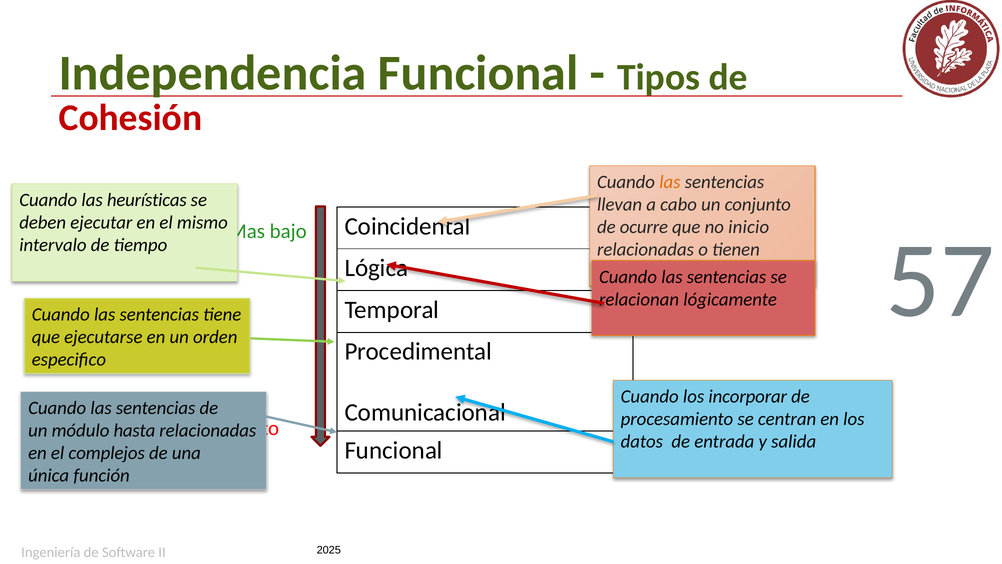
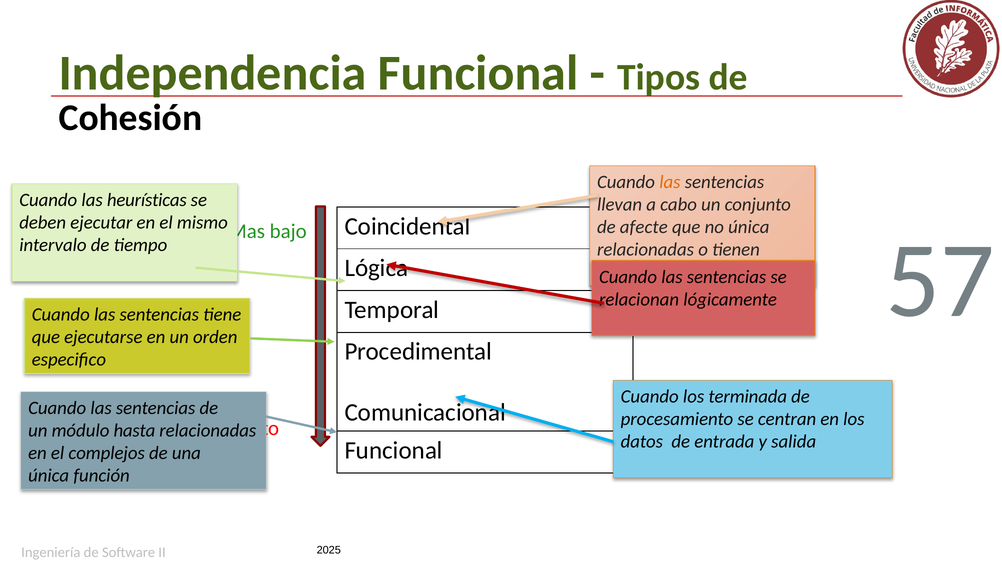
Cohesión colour: red -> black
ocurre: ocurre -> afecte
no inicio: inicio -> única
incorporar: incorporar -> terminada
